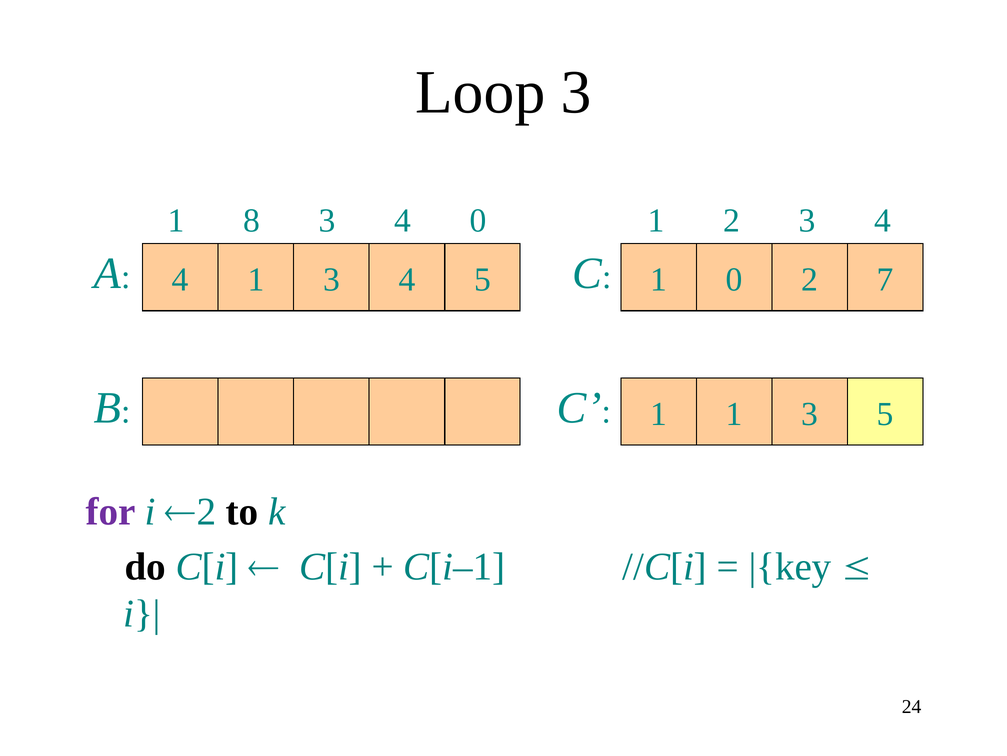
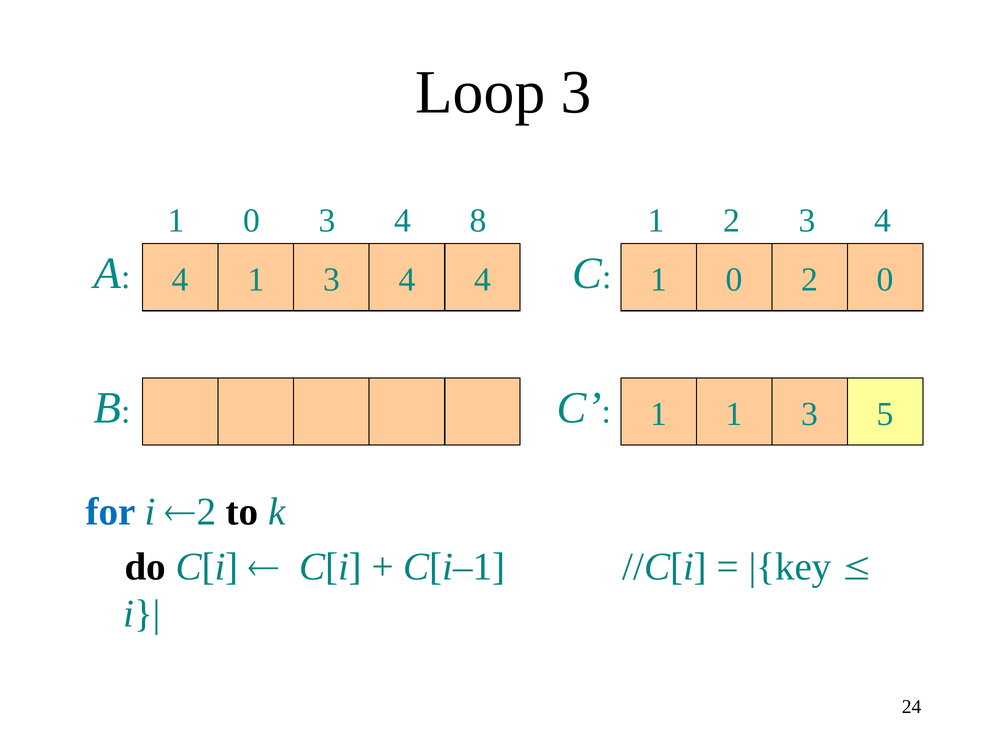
8 at (252, 220): 8 -> 0
4 0: 0 -> 8
4 5: 5 -> 4
2 7: 7 -> 0
for colour: purple -> blue
